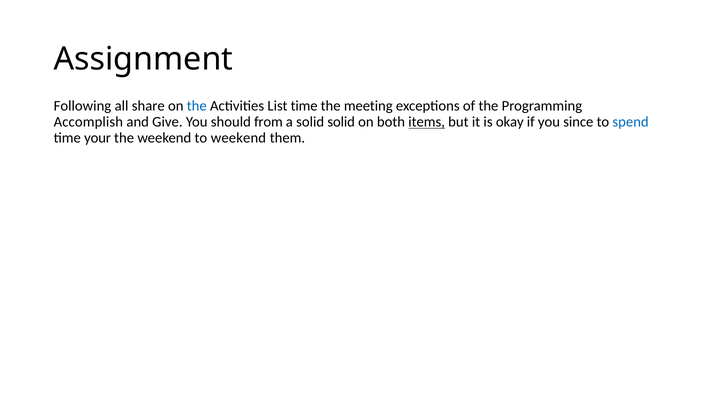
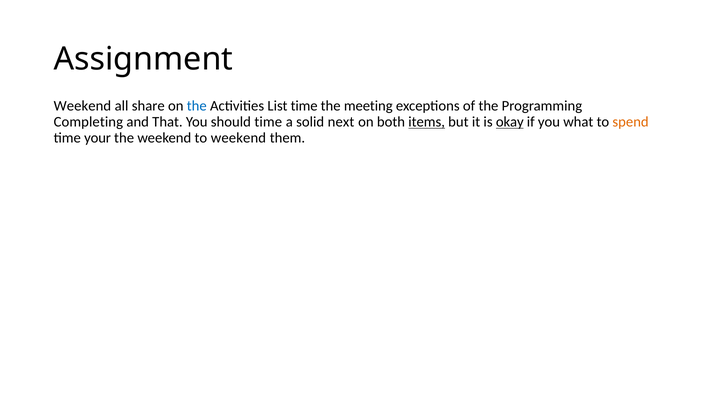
Following at (82, 106): Following -> Weekend
Accomplish: Accomplish -> Completing
Give: Give -> That
should from: from -> time
solid solid: solid -> next
okay underline: none -> present
since: since -> what
spend colour: blue -> orange
